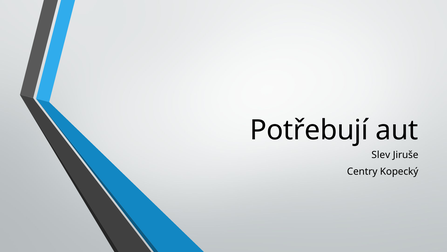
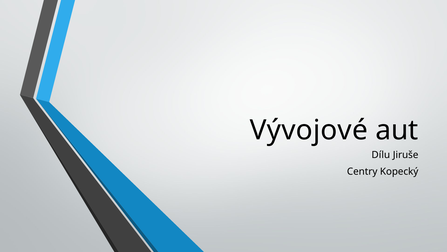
Potřebují: Potřebují -> Vývojové
Slev: Slev -> Dílu
